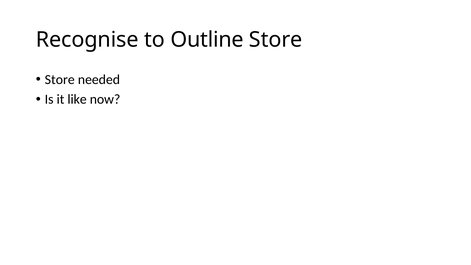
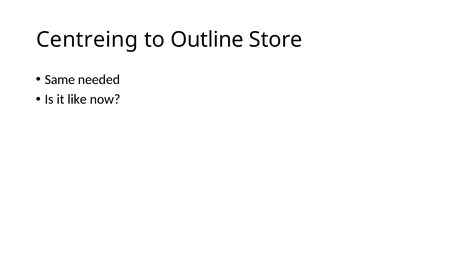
Recognise: Recognise -> Centreing
Store at (60, 80): Store -> Same
